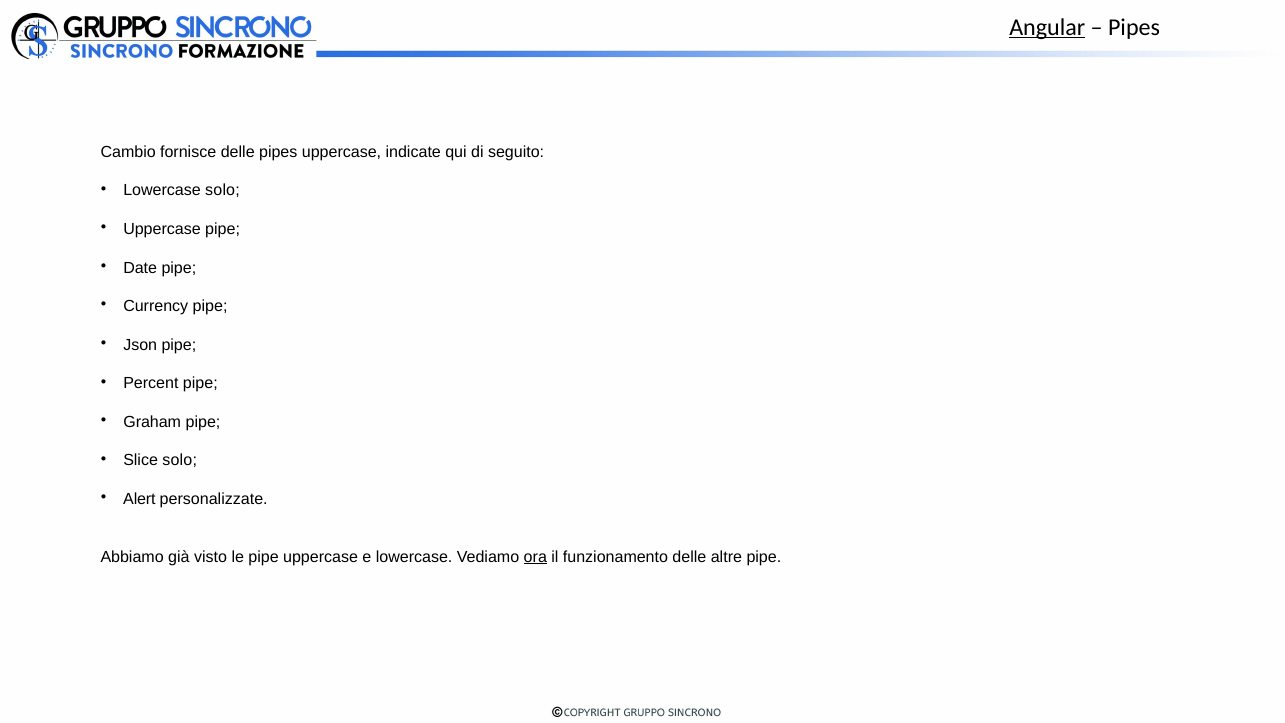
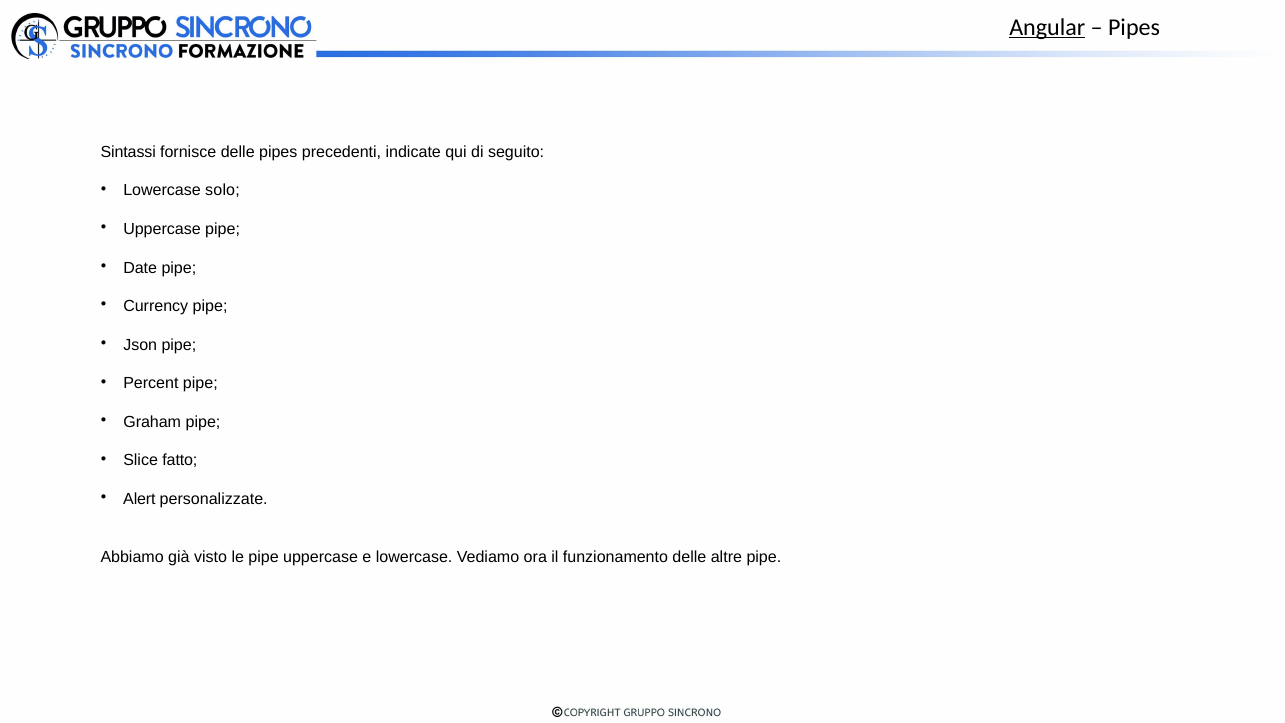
Cambio: Cambio -> Sintassi
pipes uppercase: uppercase -> precedenti
Slice solo: solo -> fatto
ora underline: present -> none
